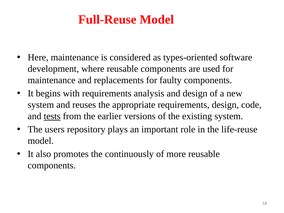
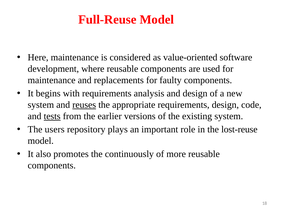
types-oriented: types-oriented -> value-oriented
reuses underline: none -> present
life-reuse: life-reuse -> lost-reuse
